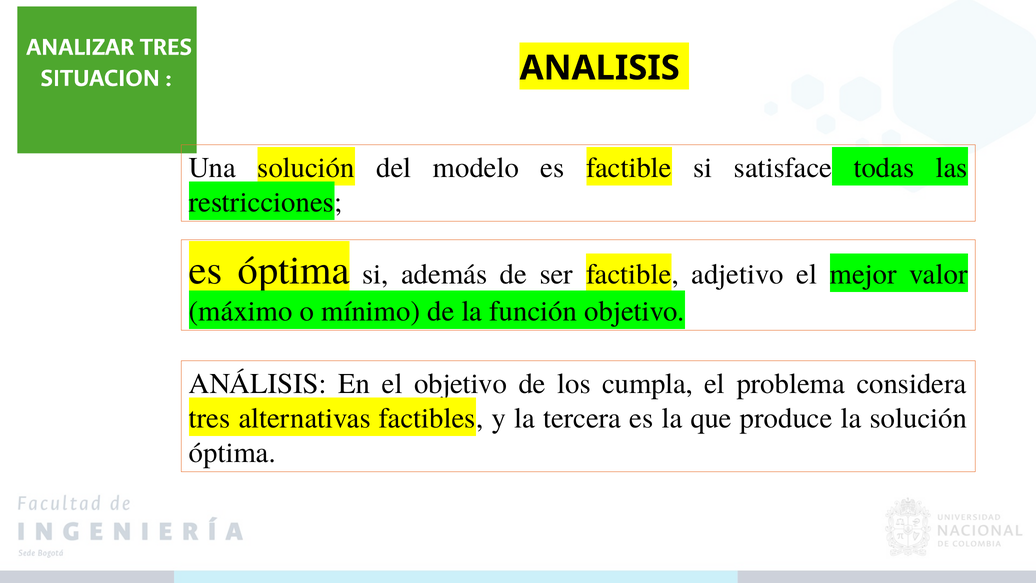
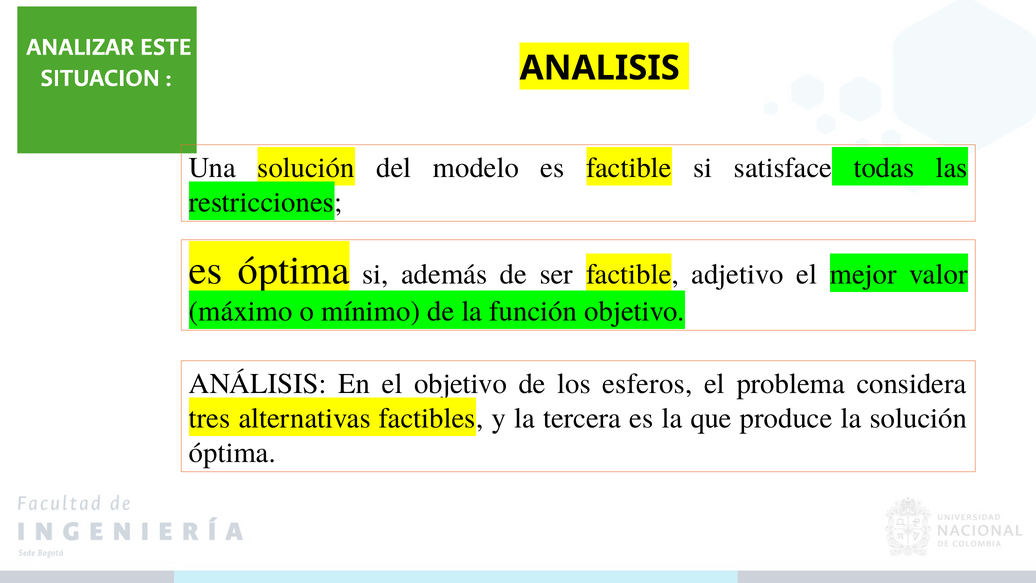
ANALIZAR TRES: TRES -> ESTE
cumpla: cumpla -> esferos
